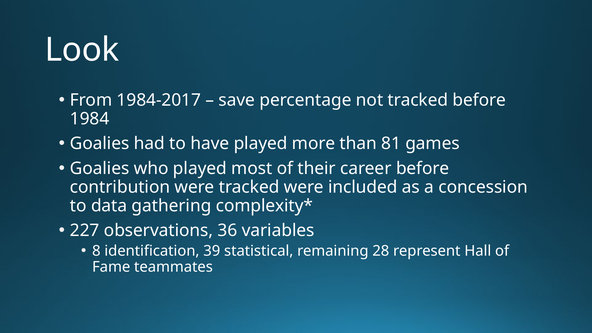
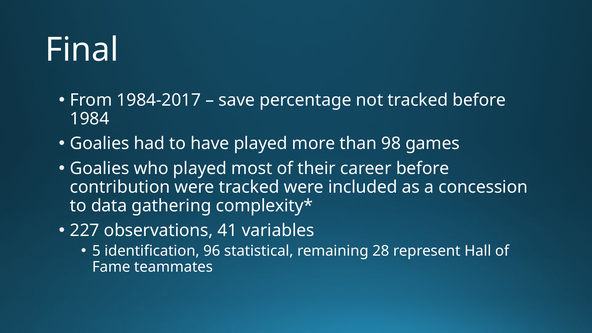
Look: Look -> Final
81: 81 -> 98
36: 36 -> 41
8: 8 -> 5
39: 39 -> 96
